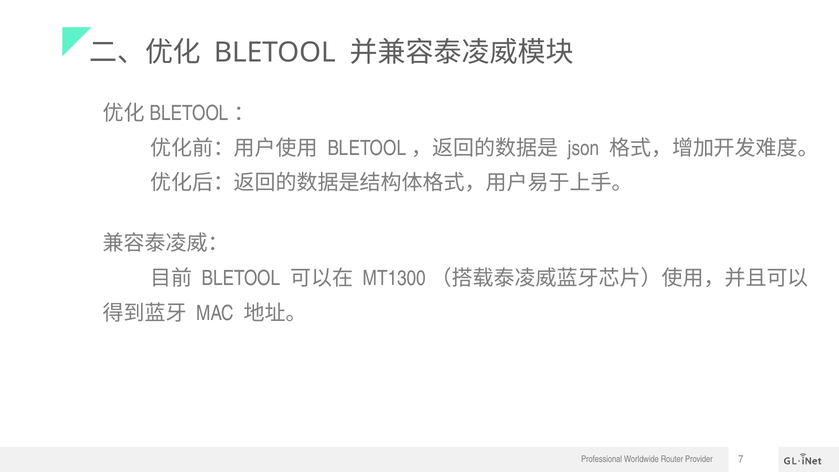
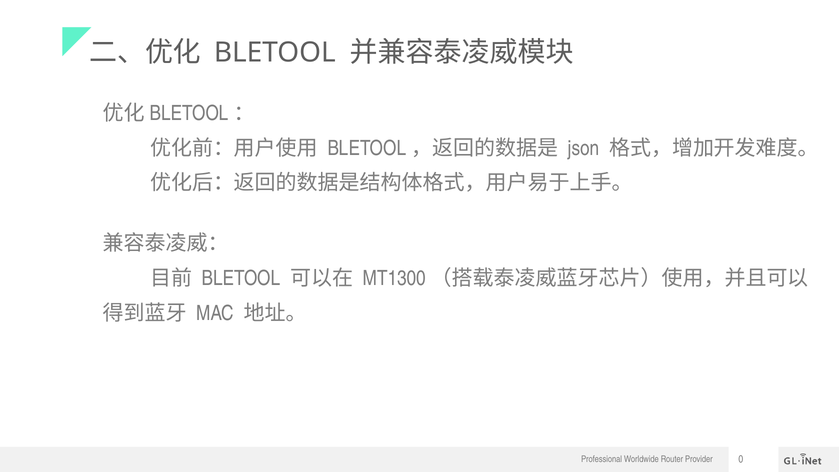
7: 7 -> 0
